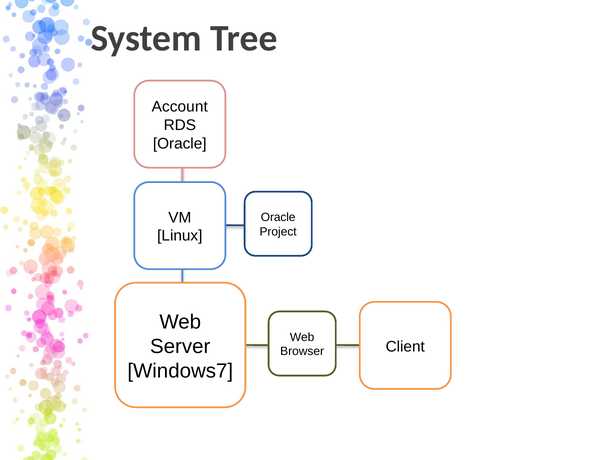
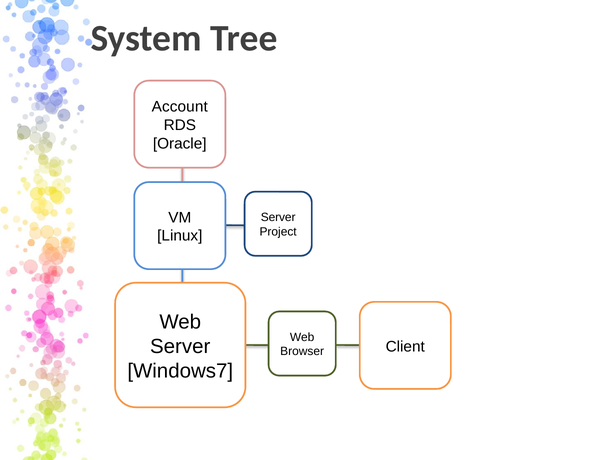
Oracle at (278, 218): Oracle -> Server
